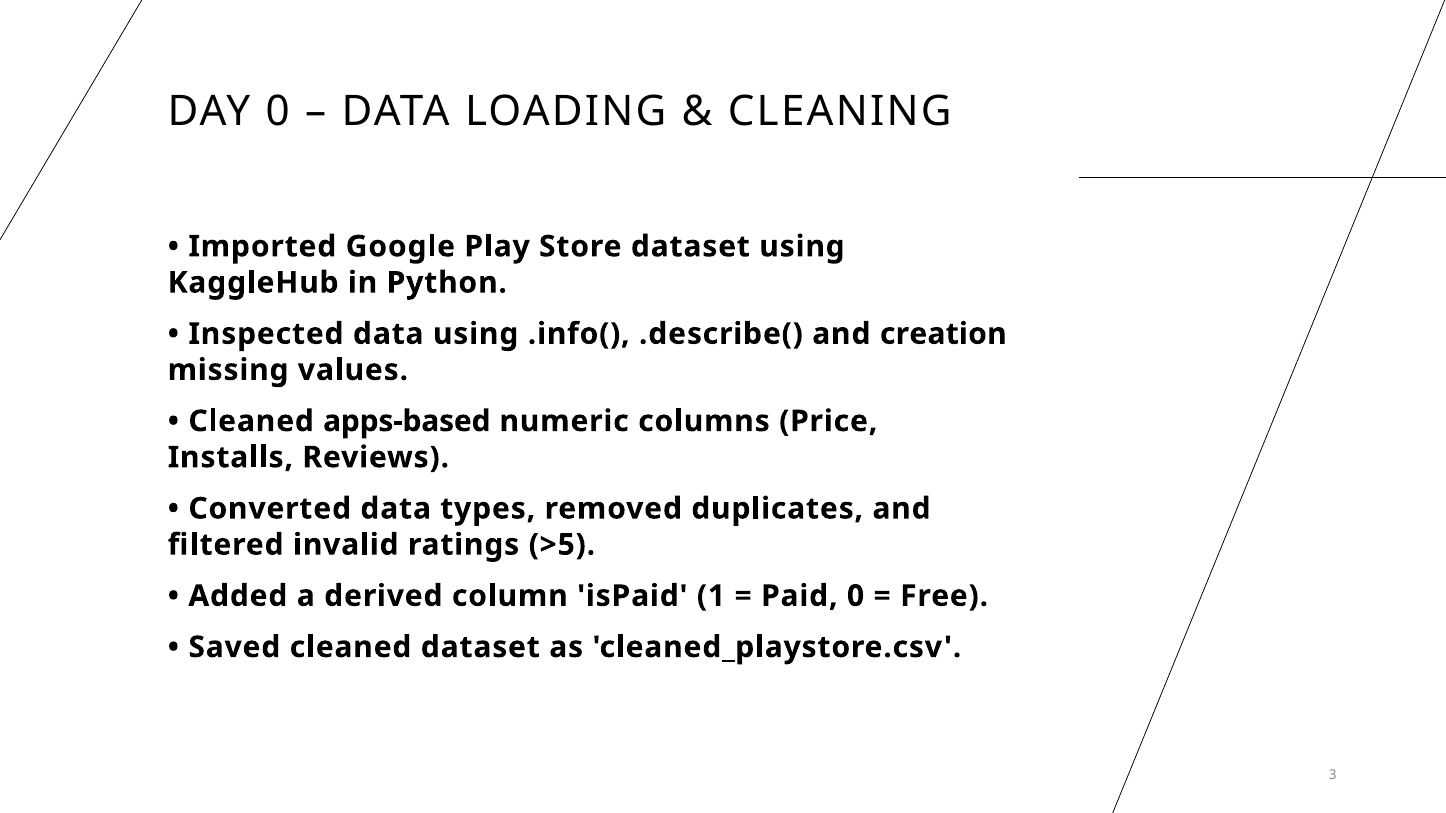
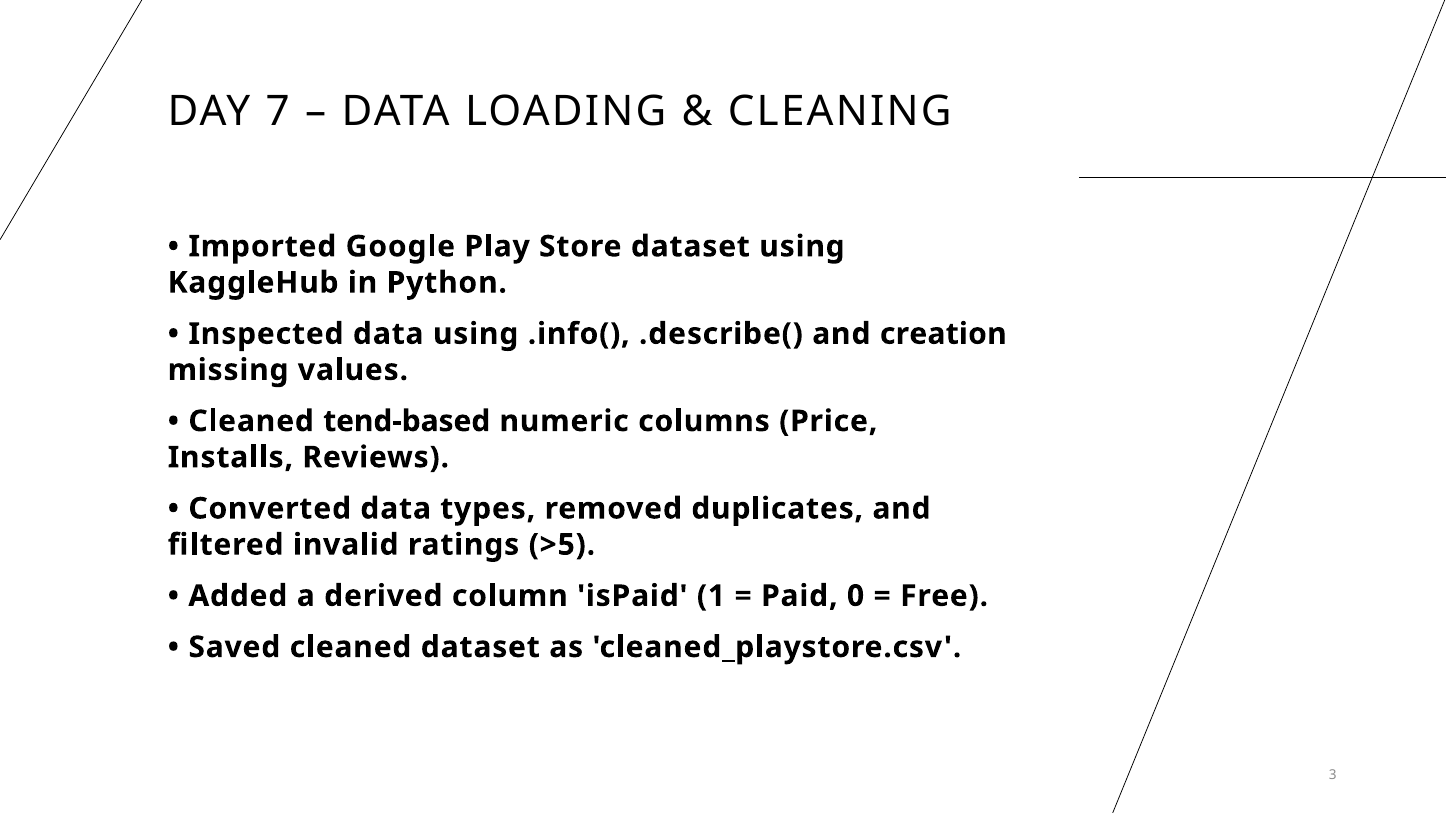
DAY 0: 0 -> 7
apps-based: apps-based -> tend-based
